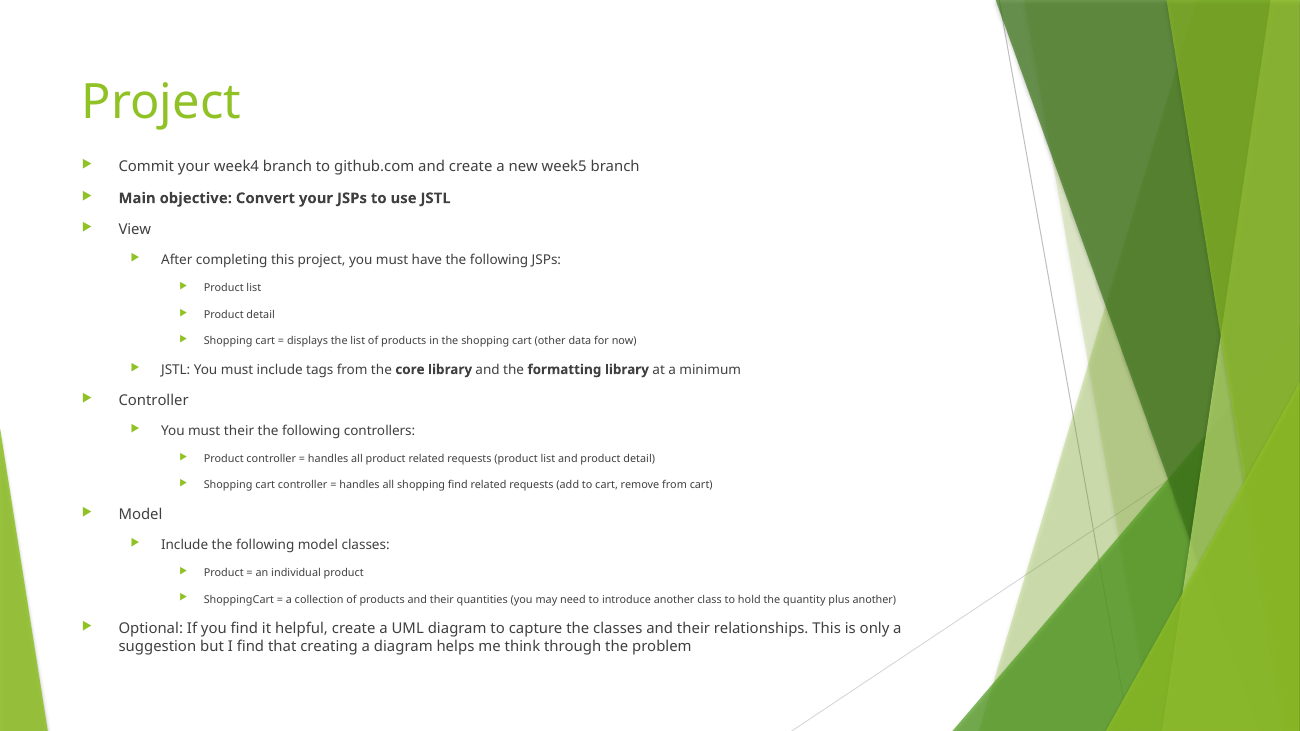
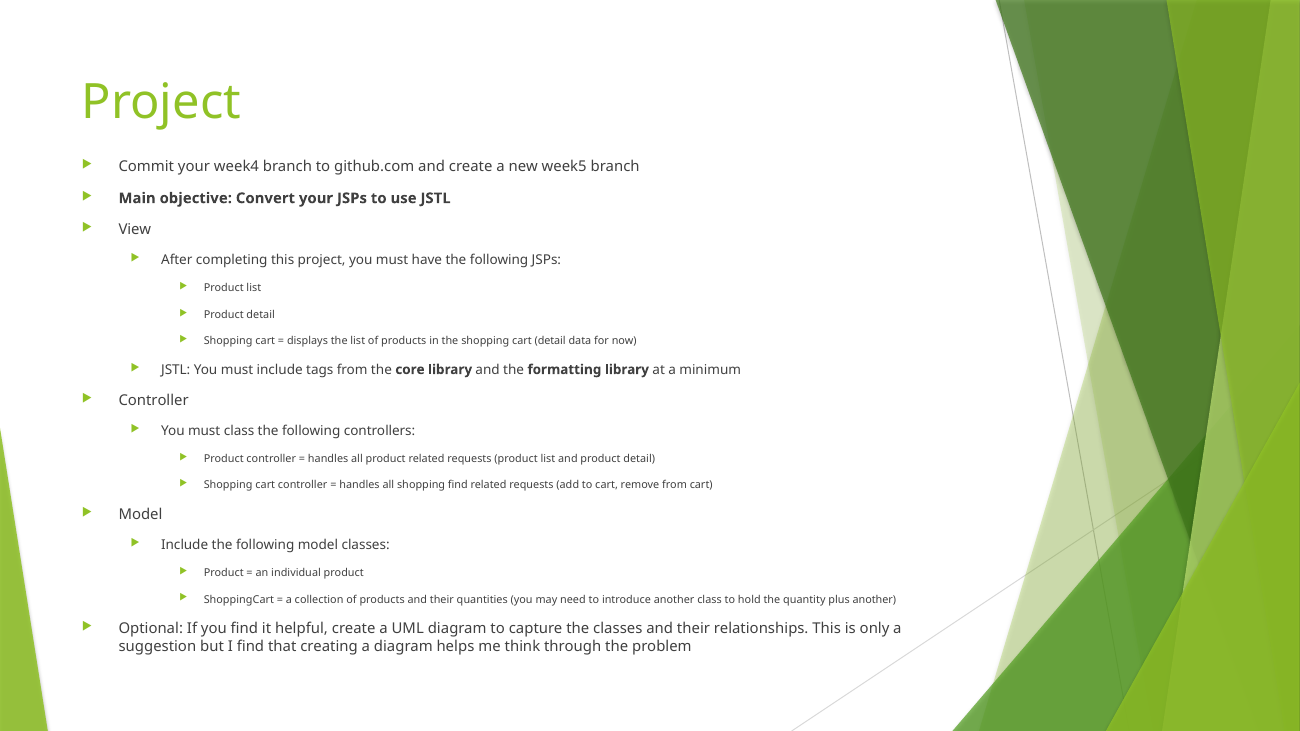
cart other: other -> detail
must their: their -> class
